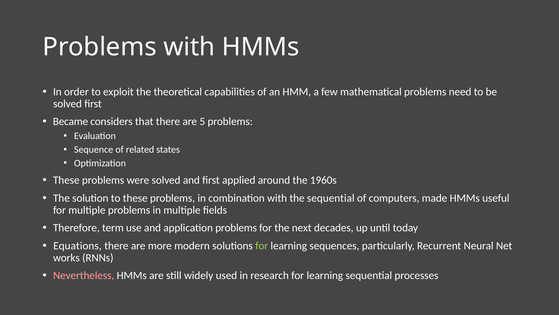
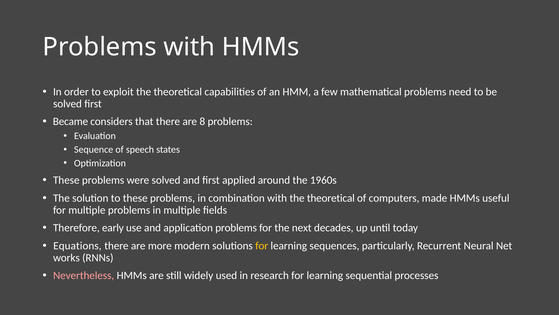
5: 5 -> 8
related: related -> speech
with the sequential: sequential -> theoretical
term: term -> early
for at (262, 245) colour: light green -> yellow
